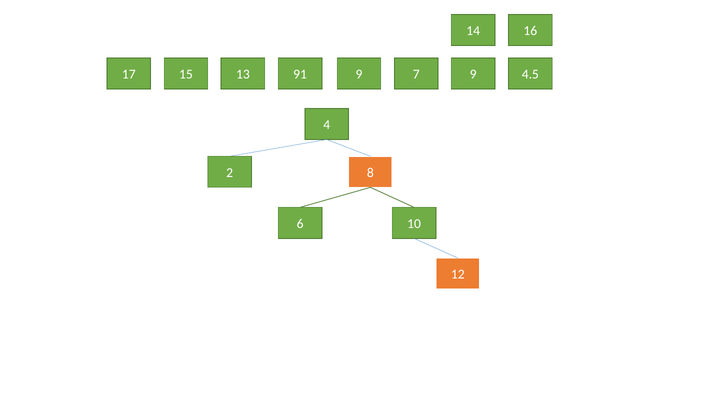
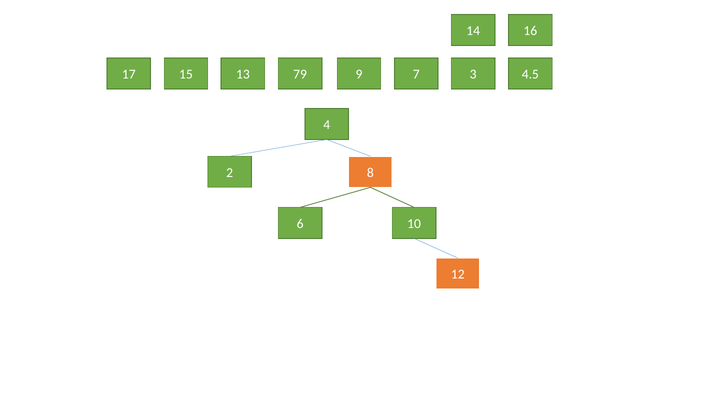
91: 91 -> 79
7 9: 9 -> 3
